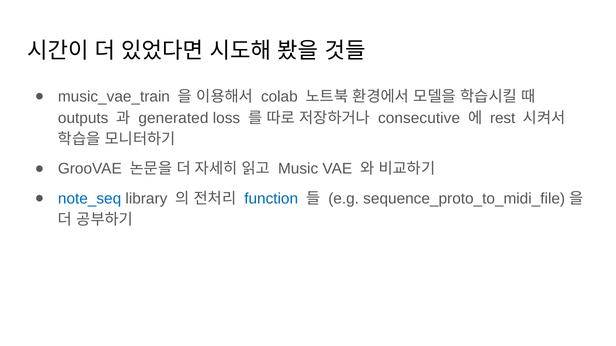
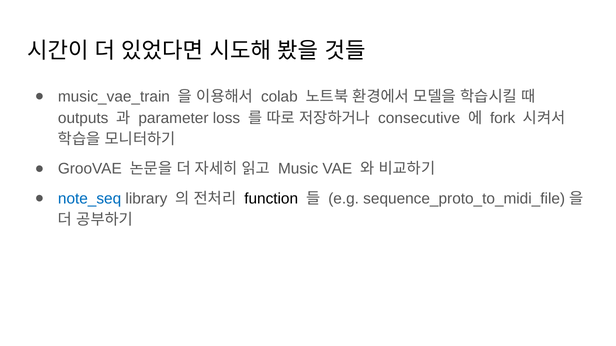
generated: generated -> parameter
rest: rest -> fork
function colour: blue -> black
